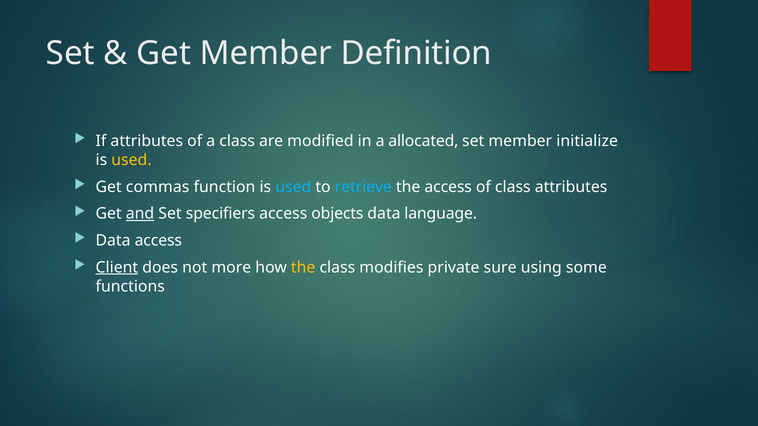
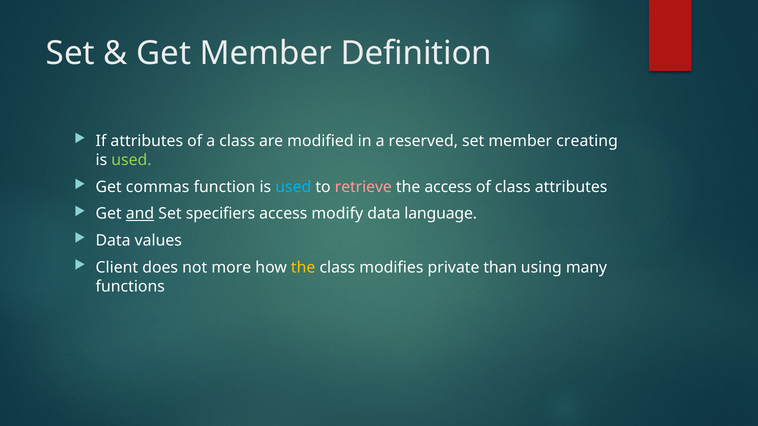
allocated: allocated -> reserved
initialize: initialize -> creating
used at (131, 160) colour: yellow -> light green
retrieve colour: light blue -> pink
objects: objects -> modify
Data access: access -> values
Client underline: present -> none
sure: sure -> than
some: some -> many
